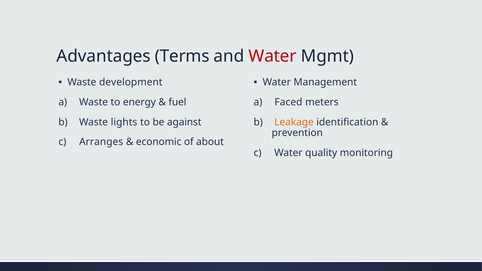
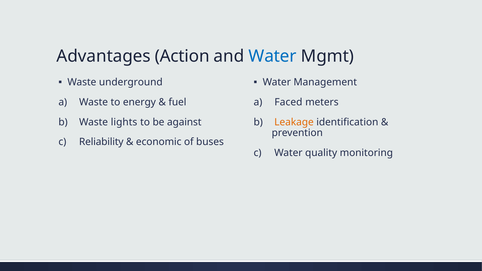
Terms: Terms -> Action
Water at (273, 56) colour: red -> blue
development: development -> underground
Arranges: Arranges -> Reliability
about: about -> buses
